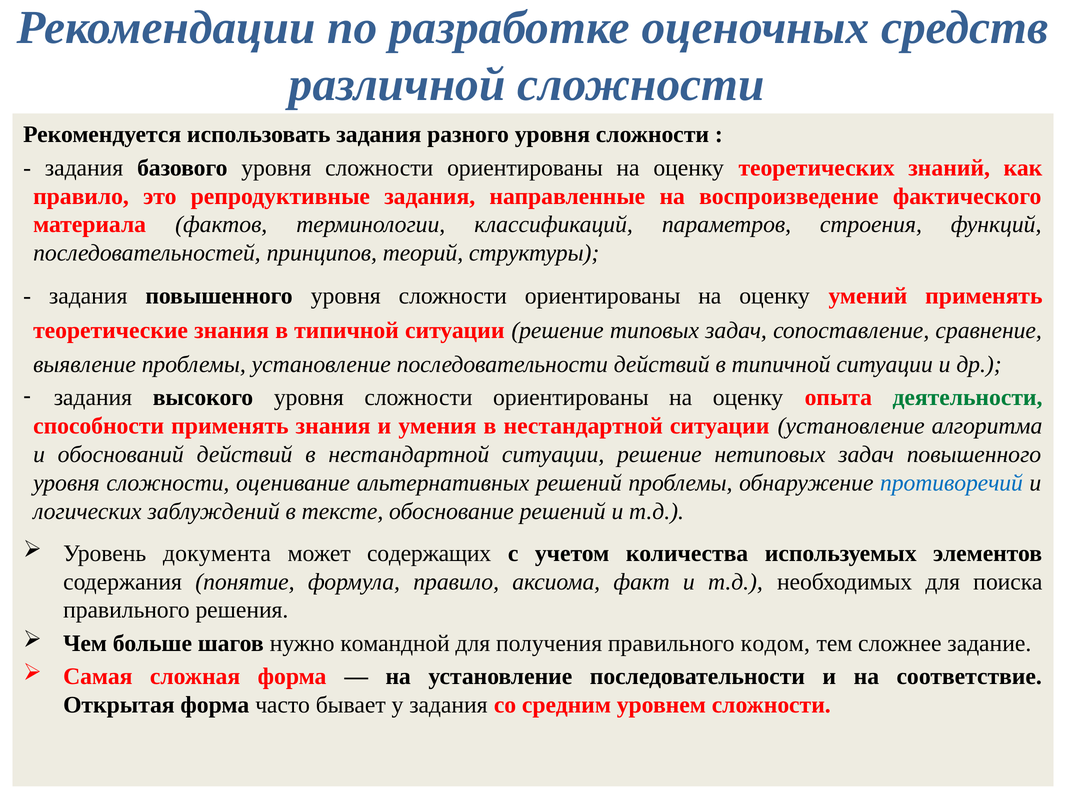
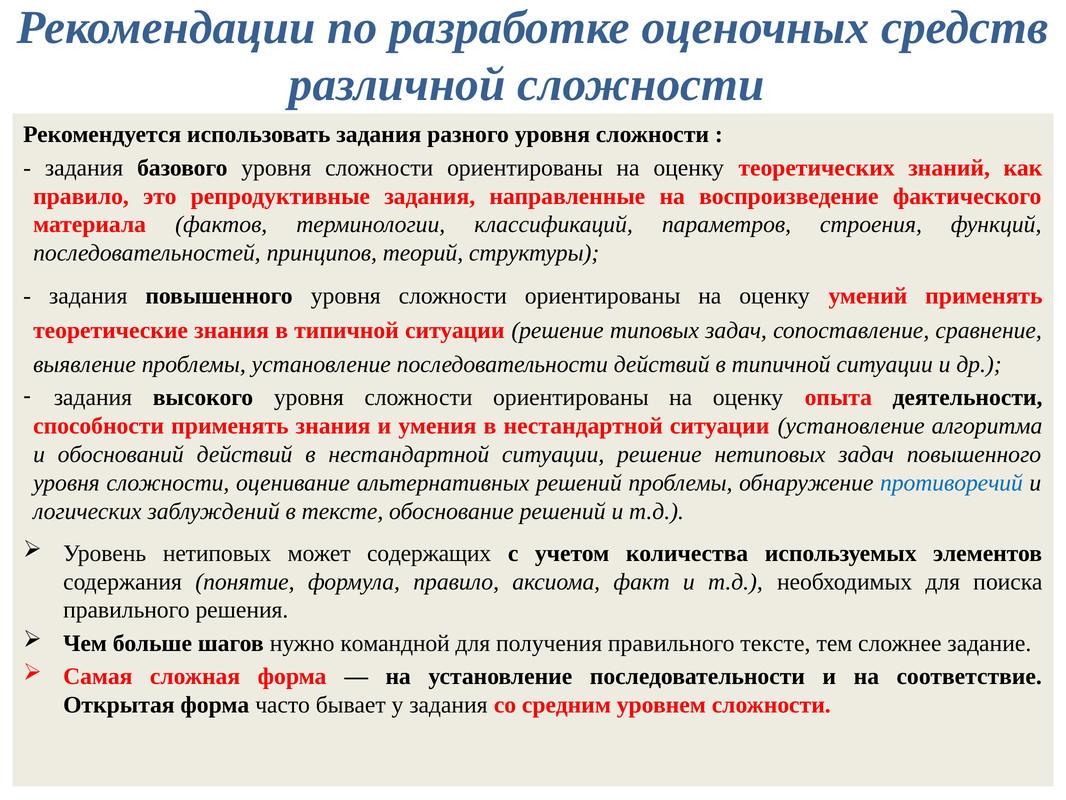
деятельности colour: green -> black
Уровень документа: документа -> нетиповых
правильного кодом: кодом -> тексте
